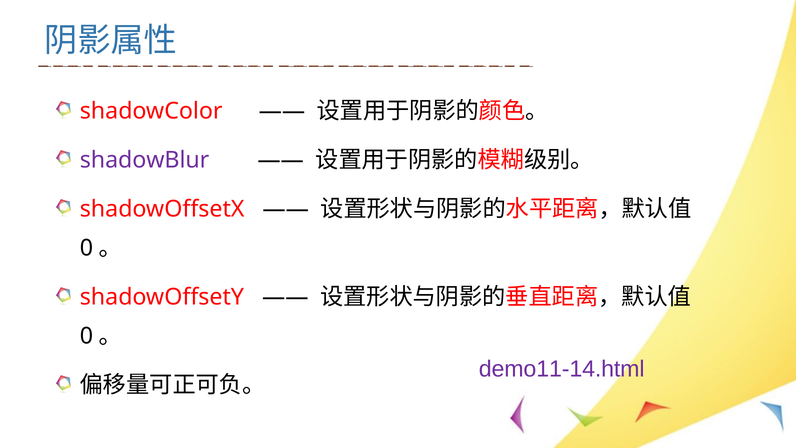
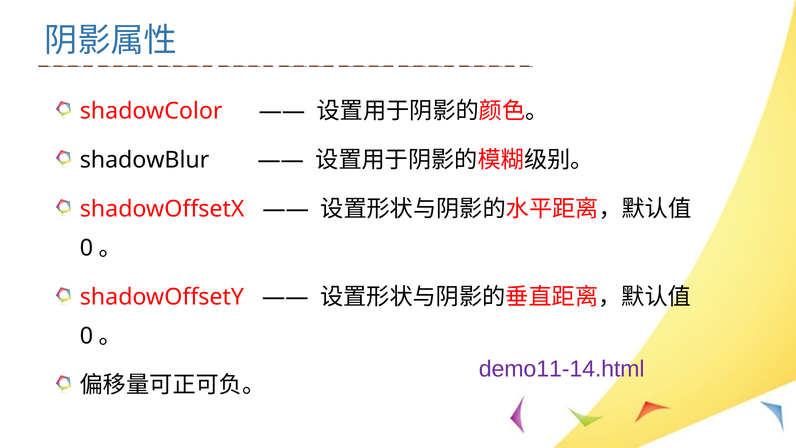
shadowBlur colour: purple -> black
